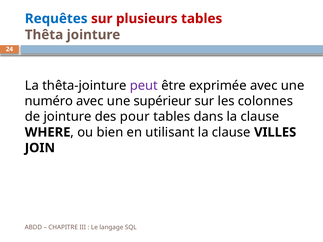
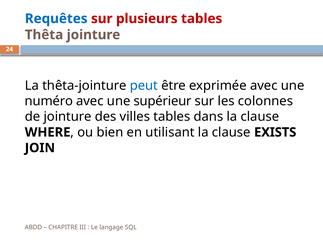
peut colour: purple -> blue
pour: pour -> villes
VILLES: VILLES -> EXISTS
